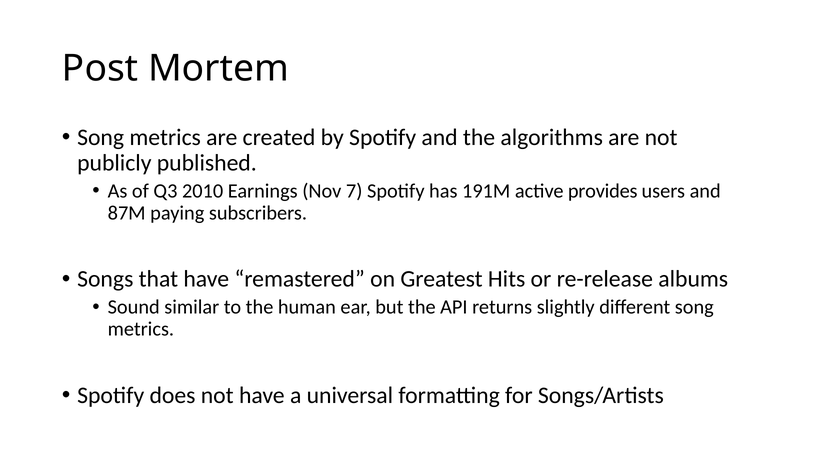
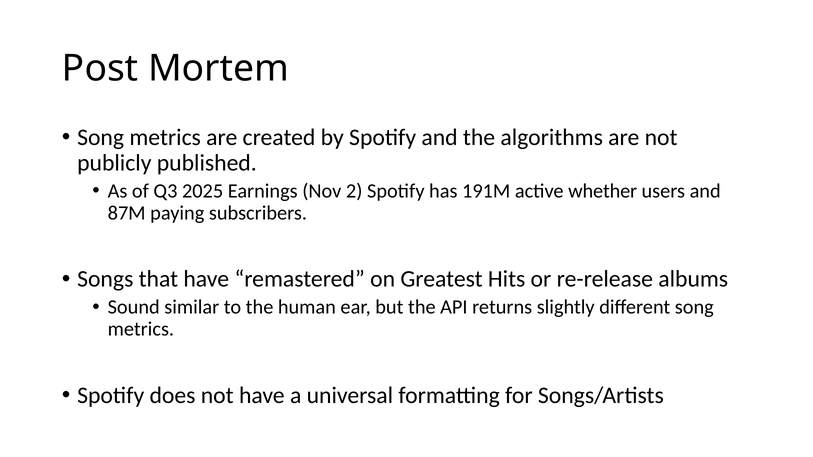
2010: 2010 -> 2025
7: 7 -> 2
provides: provides -> whether
